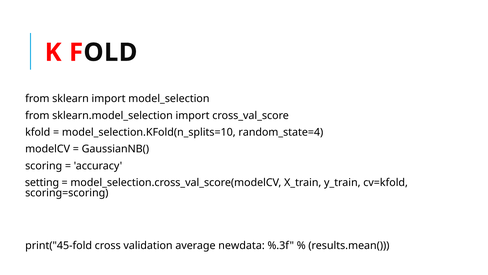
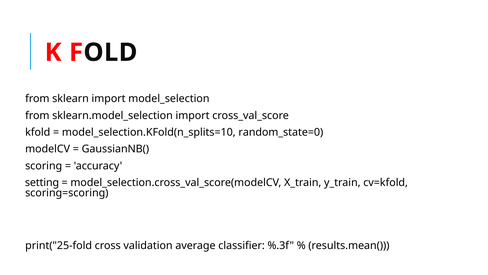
random_state=4: random_state=4 -> random_state=0
print("45-fold: print("45-fold -> print("25-fold
newdata: newdata -> classifier
